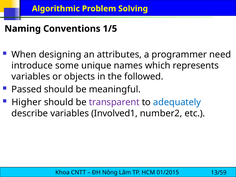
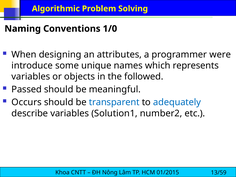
1/5: 1/5 -> 1/0
need: need -> were
Higher: Higher -> Occurs
transparent colour: purple -> blue
Involved1: Involved1 -> Solution1
